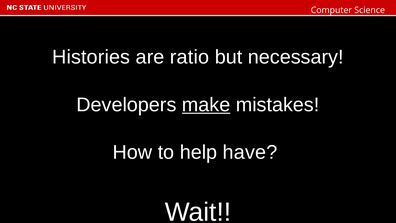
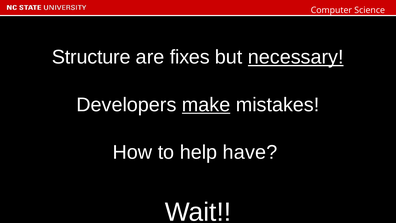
Histories: Histories -> Structure
ratio: ratio -> fixes
necessary underline: none -> present
